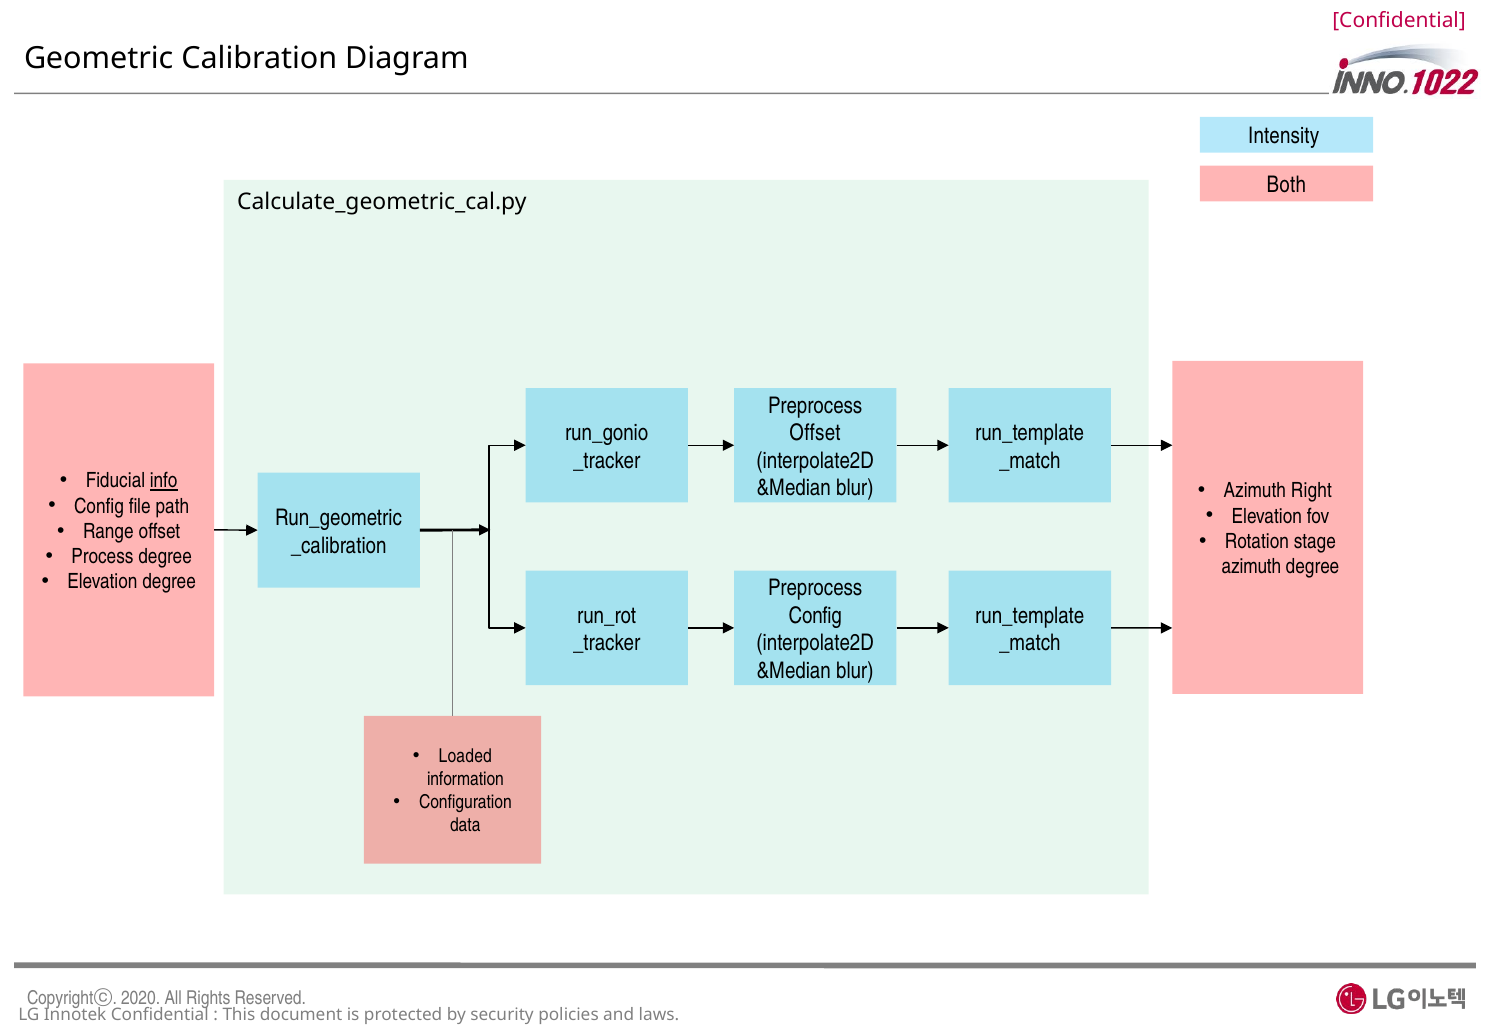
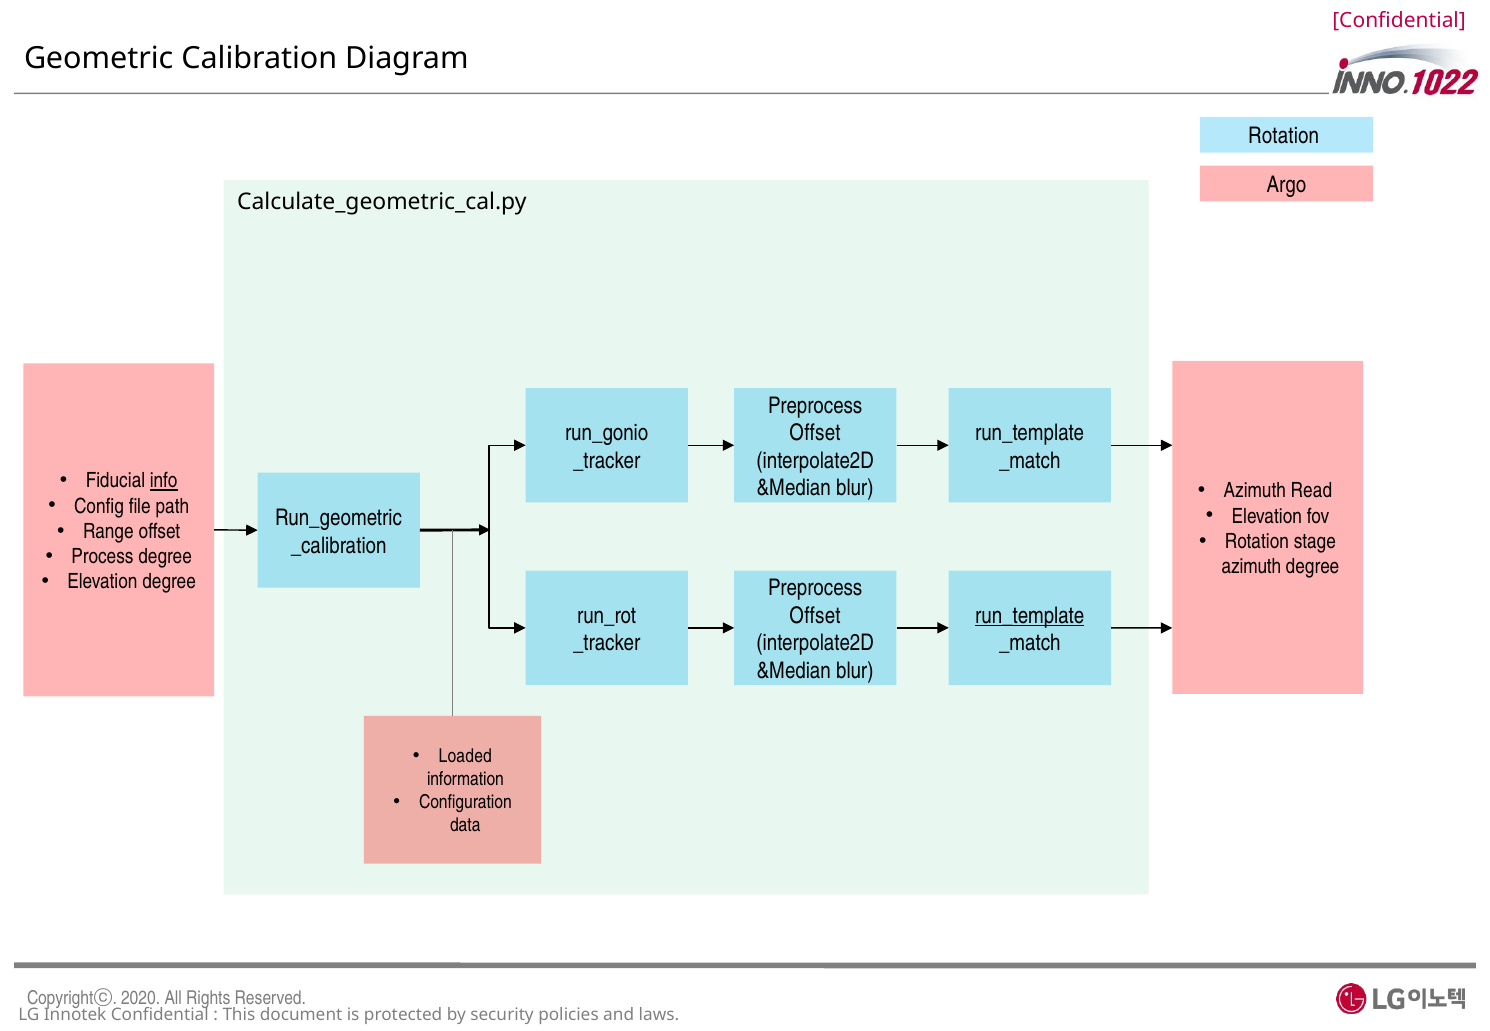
Intensity at (1284, 136): Intensity -> Rotation
Both: Both -> Argo
Right: Right -> Read
Config at (815, 616): Config -> Offset
run_template at (1030, 616) underline: none -> present
